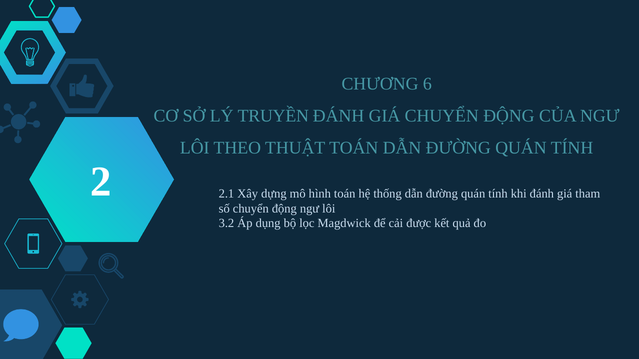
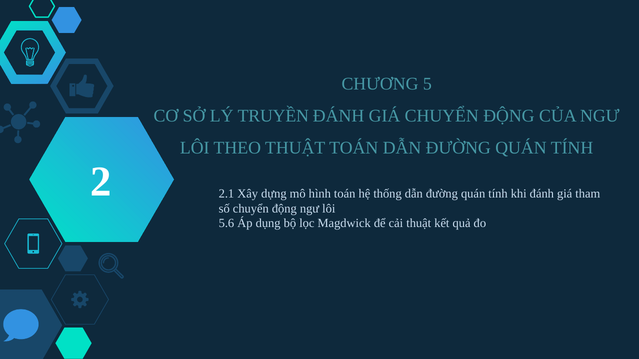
6: 6 -> 5
3.2: 3.2 -> 5.6
cải được: được -> thuật
